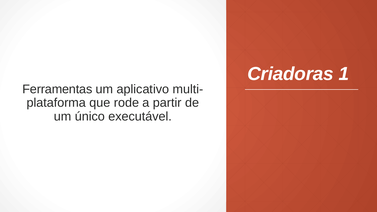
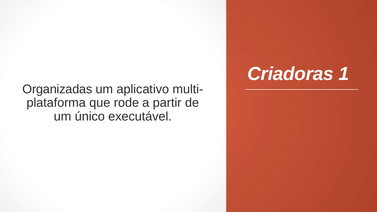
Ferramentas: Ferramentas -> Organizadas
